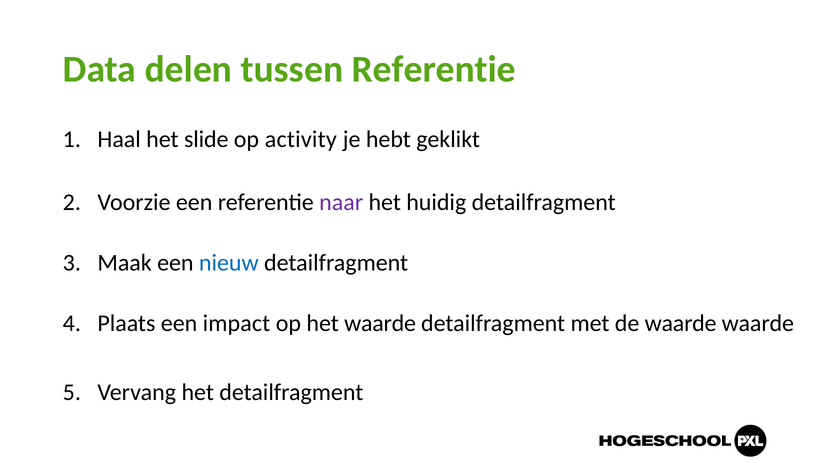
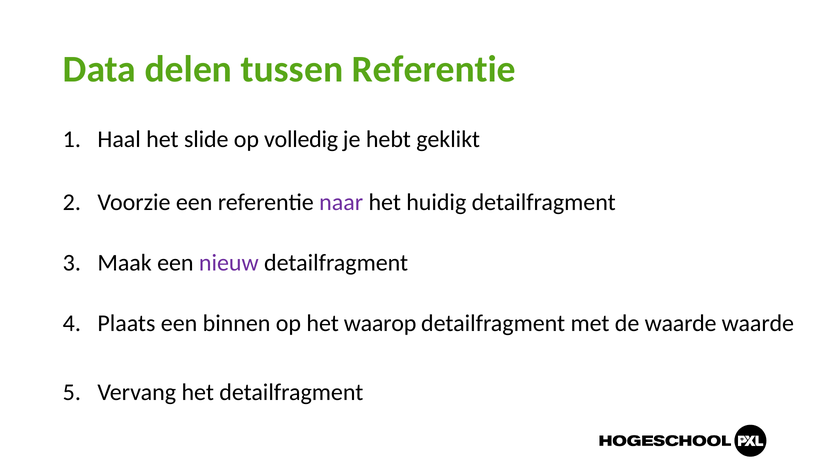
activity: activity -> volledig
nieuw colour: blue -> purple
impact: impact -> binnen
het waarde: waarde -> waarop
